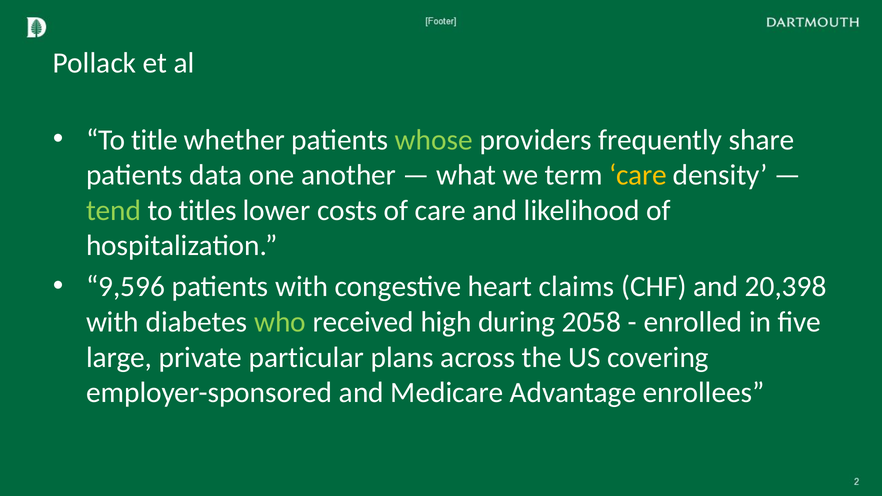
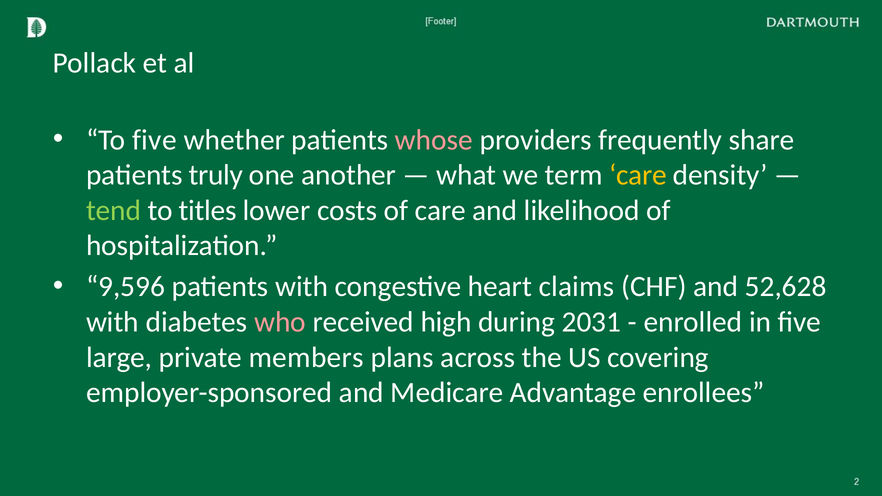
To title: title -> five
whose colour: light green -> pink
data: data -> truly
20,398: 20,398 -> 52,628
who colour: light green -> pink
2058: 2058 -> 2031
particular: particular -> members
